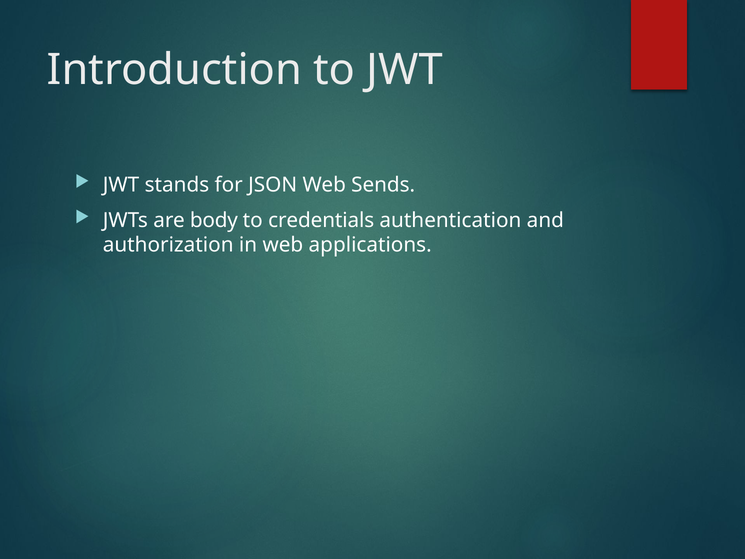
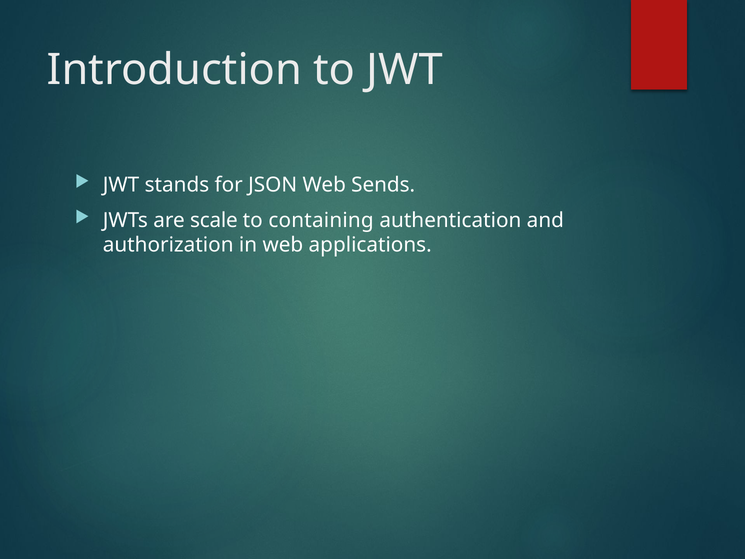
body: body -> scale
credentials: credentials -> containing
